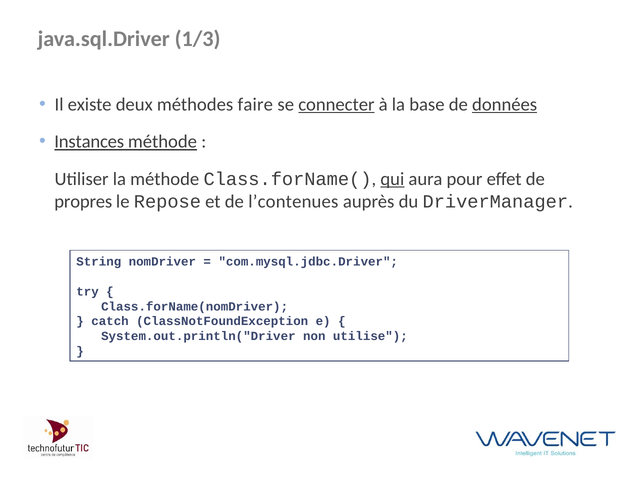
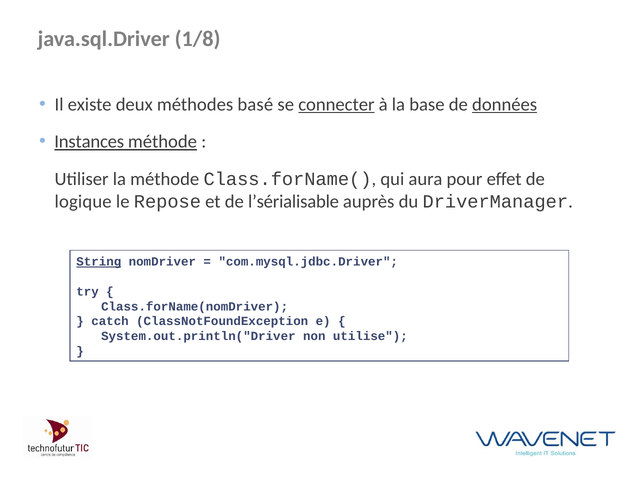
1/3: 1/3 -> 1/8
faire: faire -> basé
qui underline: present -> none
propres: propres -> logique
l’contenues: l’contenues -> l’sérialisable
String underline: none -> present
